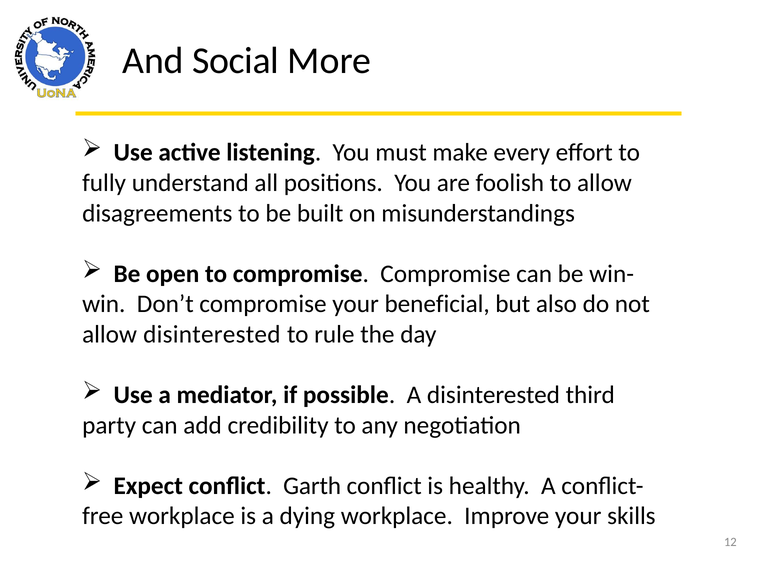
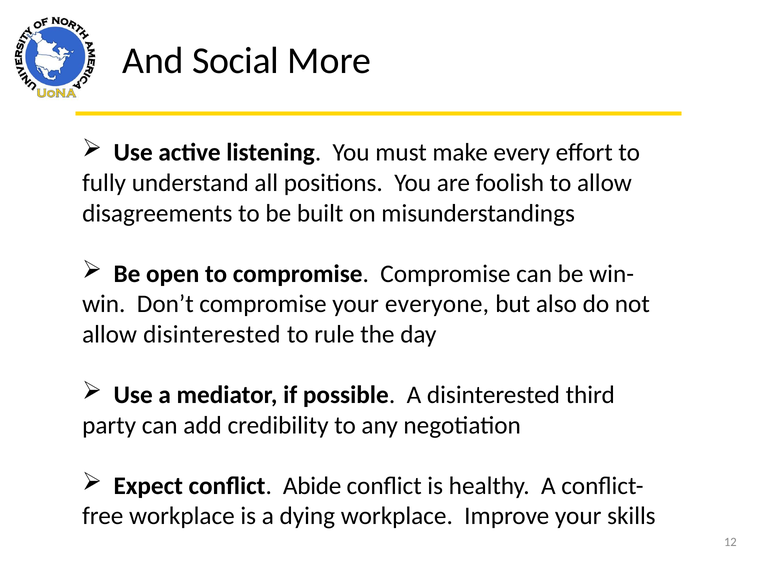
beneficial: beneficial -> everyone
Garth: Garth -> Abide
